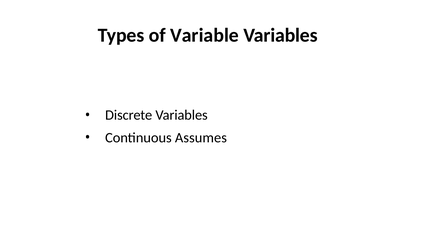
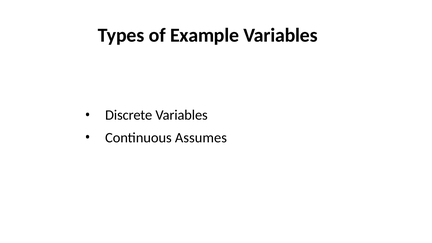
Variable: Variable -> Example
